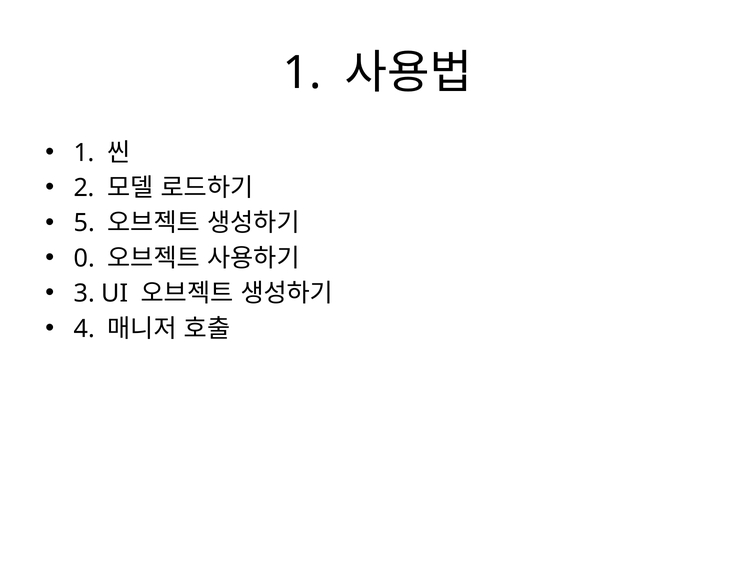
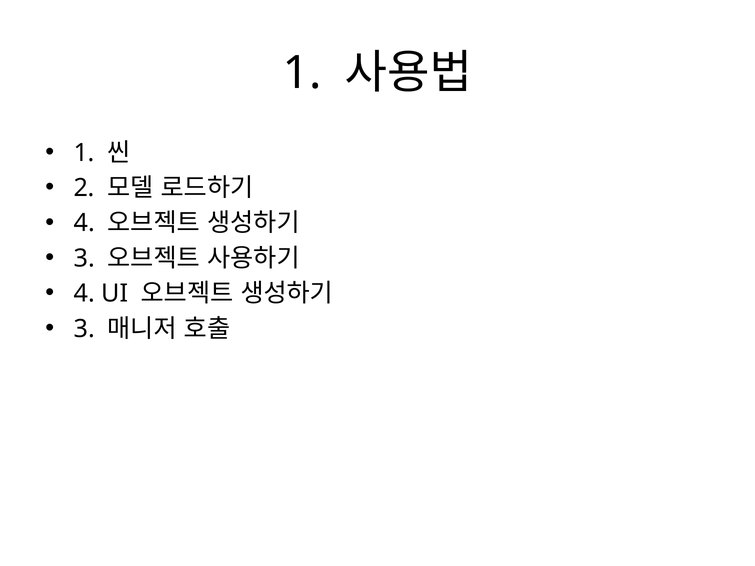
5 at (84, 223): 5 -> 4
0 at (84, 258): 0 -> 3
3 at (84, 294): 3 -> 4
4 at (84, 329): 4 -> 3
